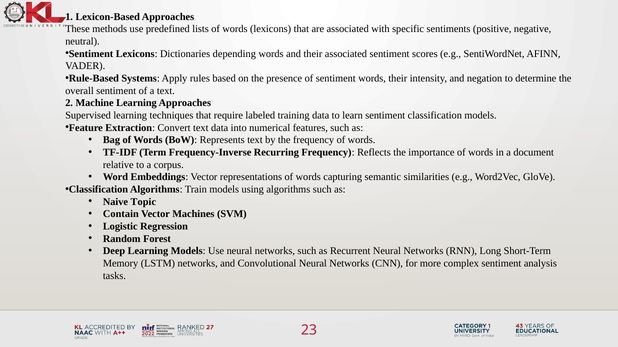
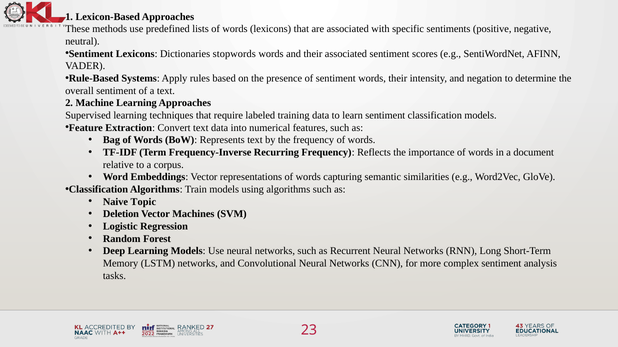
depending: depending -> stopwords
Contain: Contain -> Deletion
